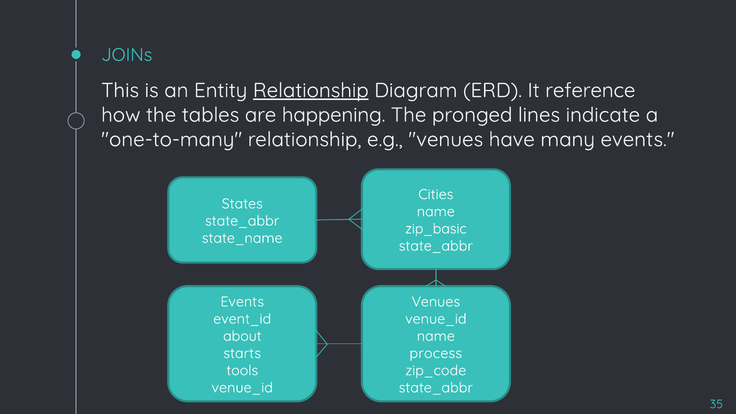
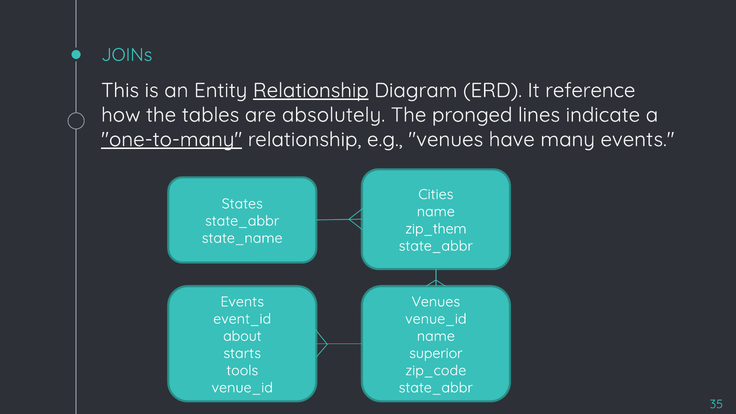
happening: happening -> absolutely
one-to-many underline: none -> present
zip_basic: zip_basic -> zip_them
process: process -> superior
